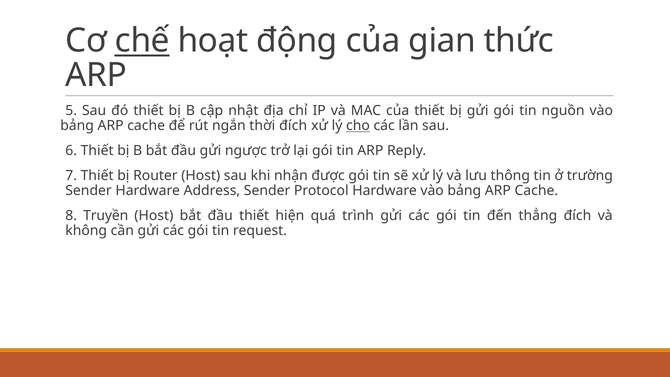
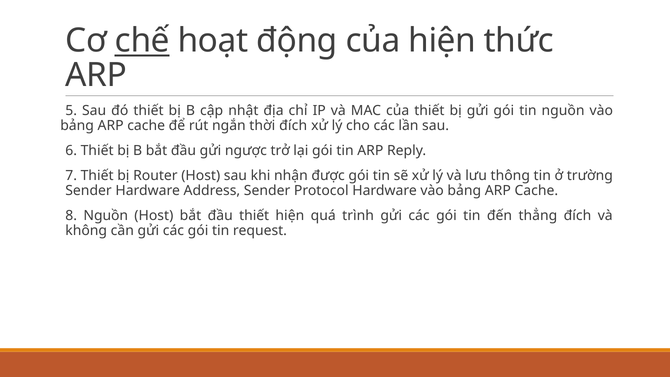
của gian: gian -> hiện
cho underline: present -> none
8 Truyền: Truyền -> Nguồn
